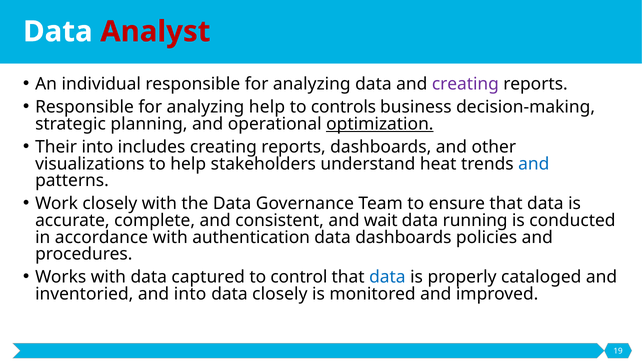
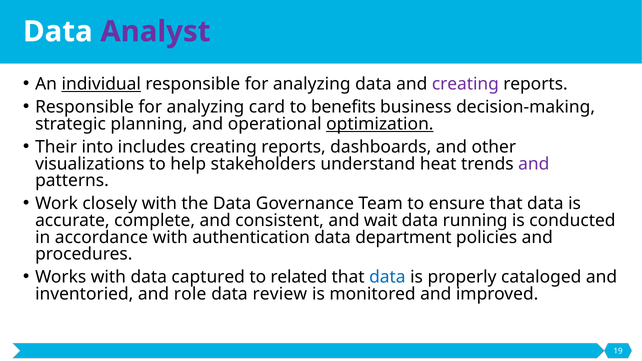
Analyst colour: red -> purple
individual underline: none -> present
analyzing help: help -> card
controls: controls -> benefits
and at (534, 164) colour: blue -> purple
data dashboards: dashboards -> department
control: control -> related
and into: into -> role
data closely: closely -> review
